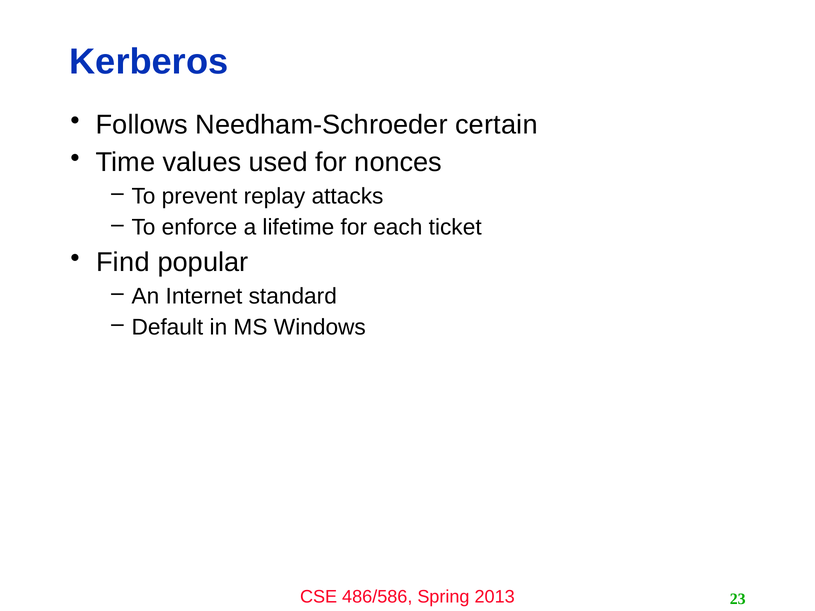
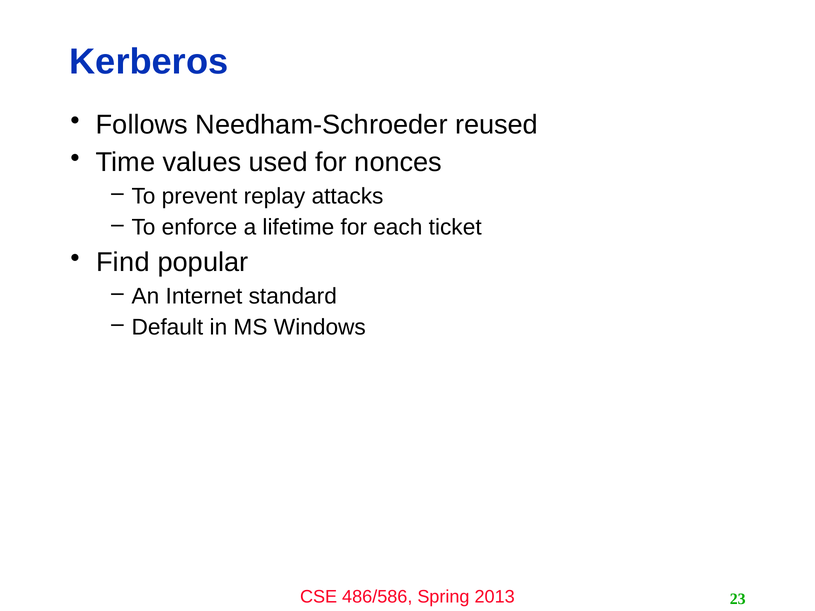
certain: certain -> reused
